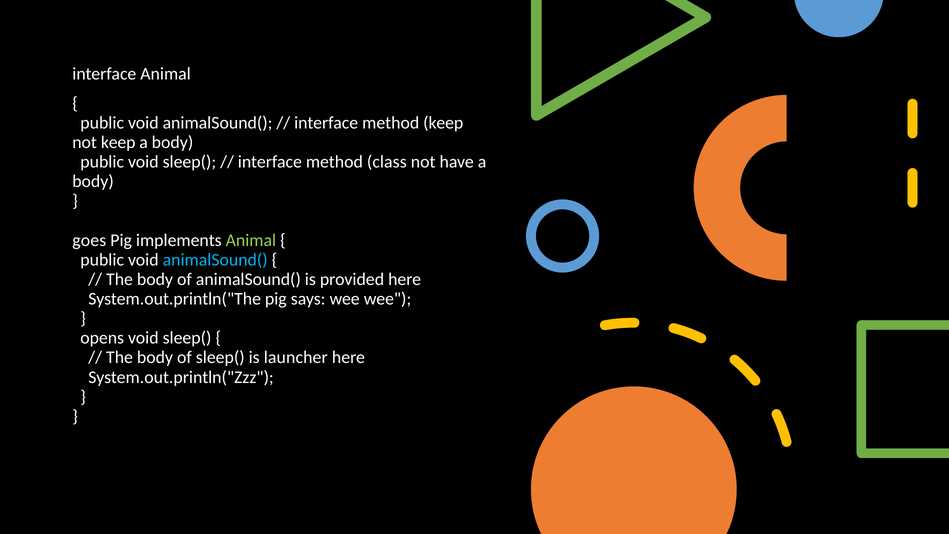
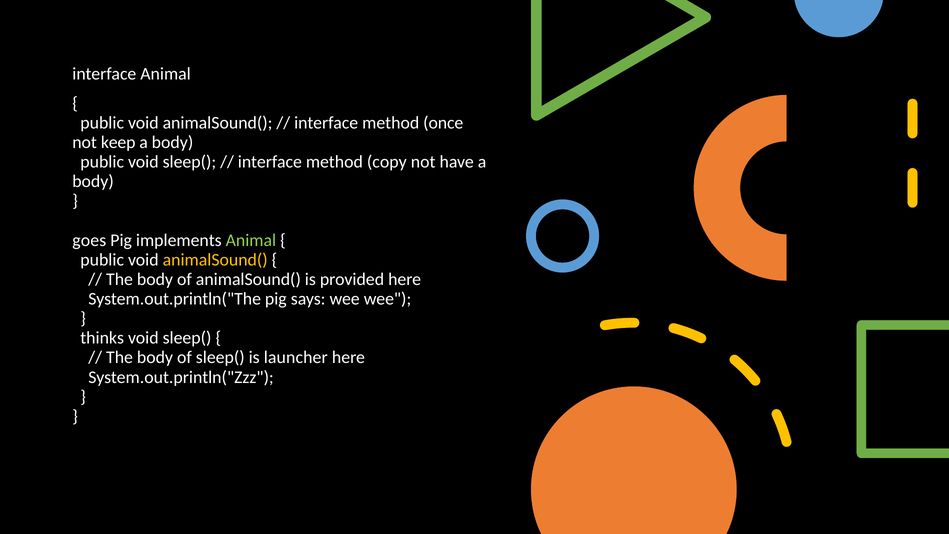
method keep: keep -> once
class: class -> copy
animalSound( at (215, 260) colour: light blue -> yellow
opens: opens -> thinks
